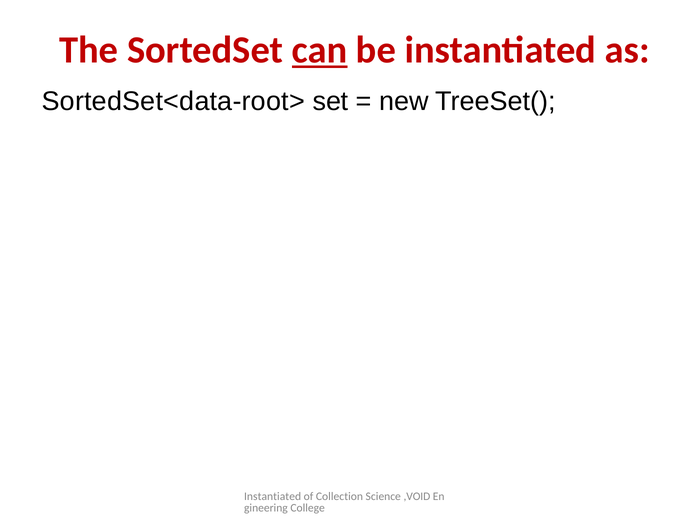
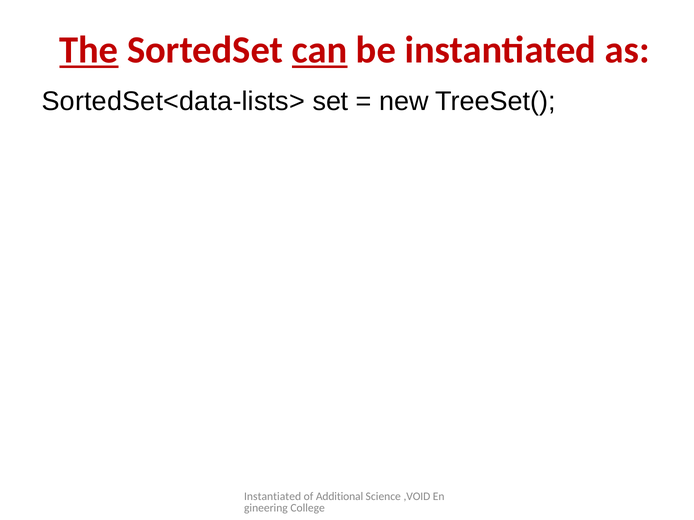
The underline: none -> present
SortedSet<data-root>: SortedSet<data-root> -> SortedSet<data-lists>
Collection: Collection -> Additional
